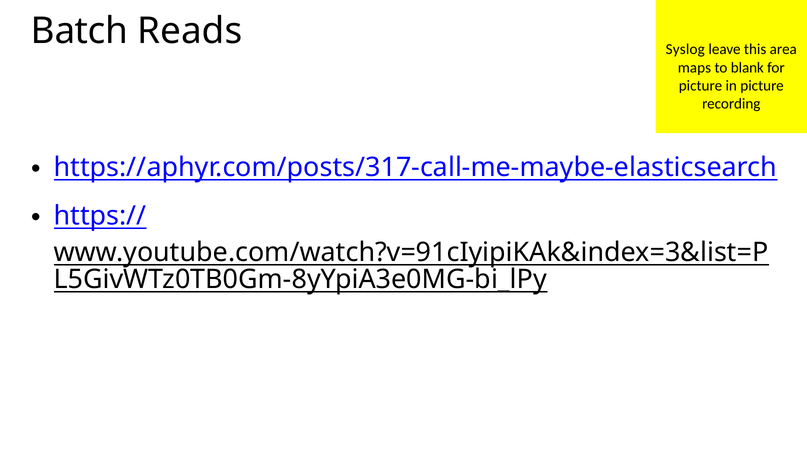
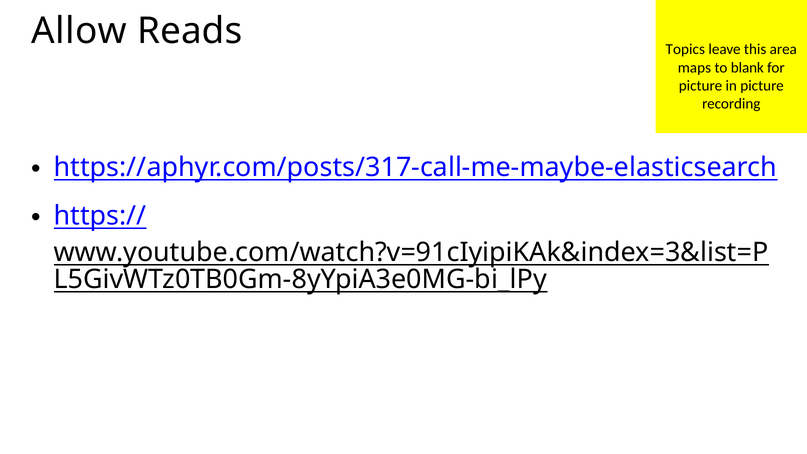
Batch: Batch -> Allow
Syslog: Syslog -> Topics
